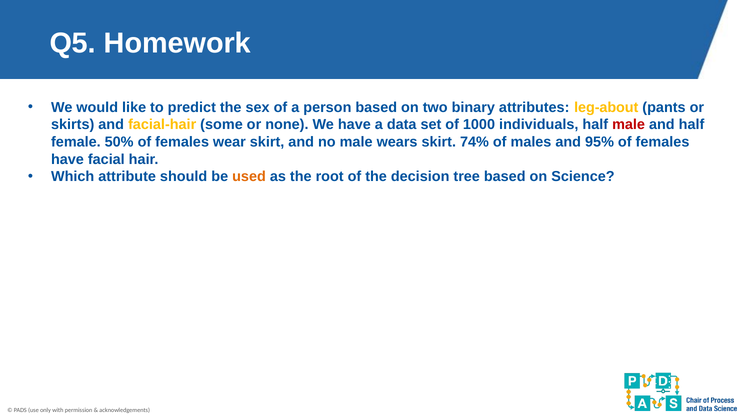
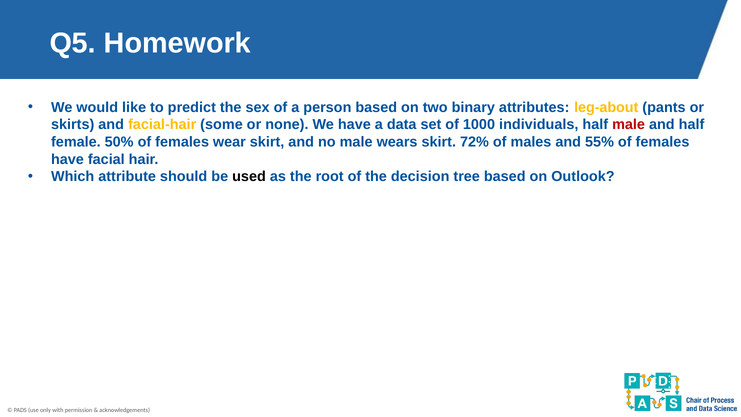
74%: 74% -> 72%
95%: 95% -> 55%
used colour: orange -> black
Science: Science -> Outlook
